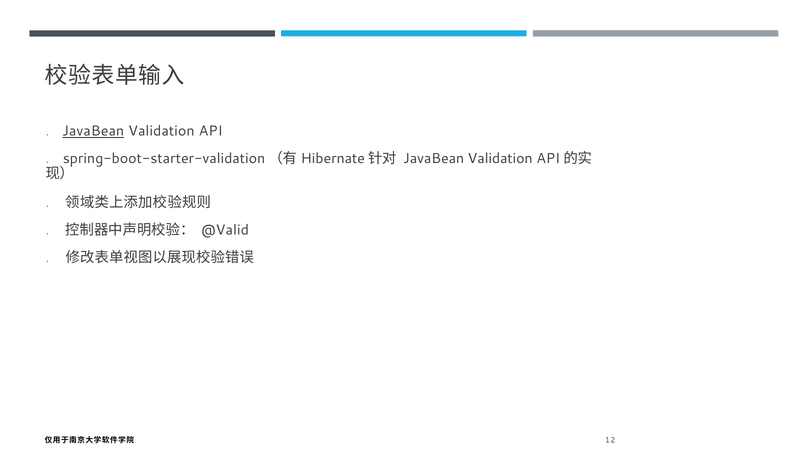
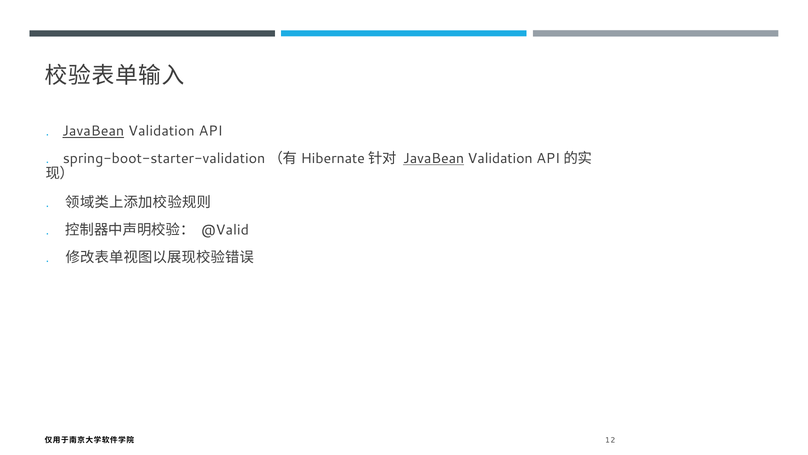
JavaBean at (434, 158) underline: none -> present
